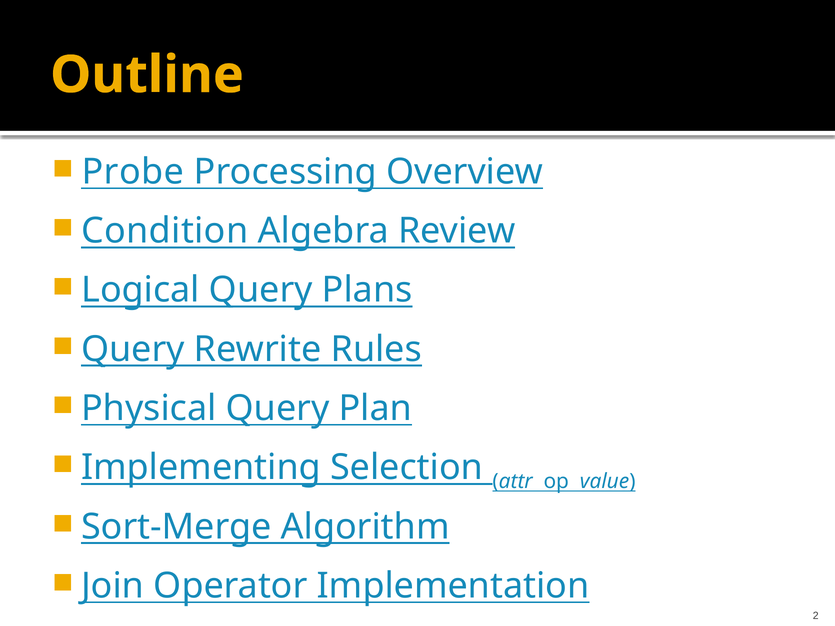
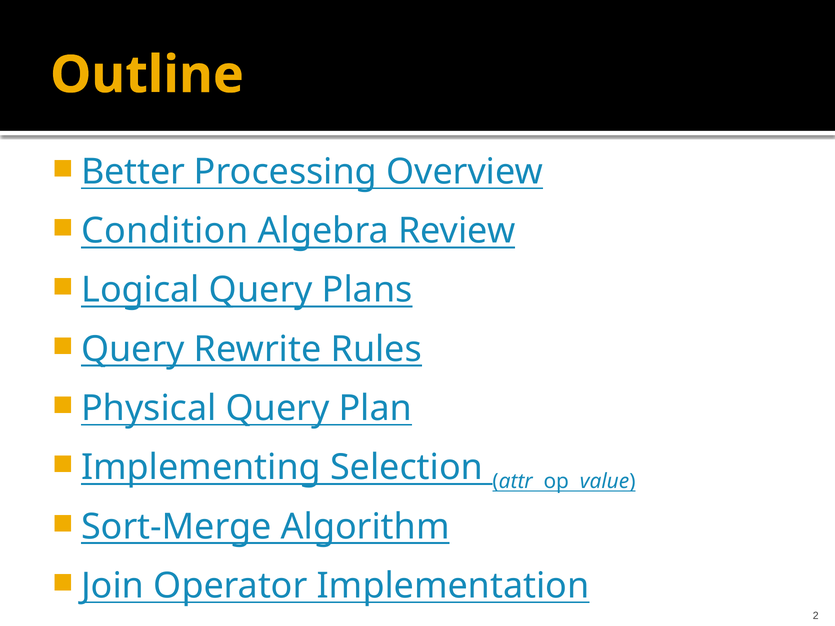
Probe: Probe -> Better
